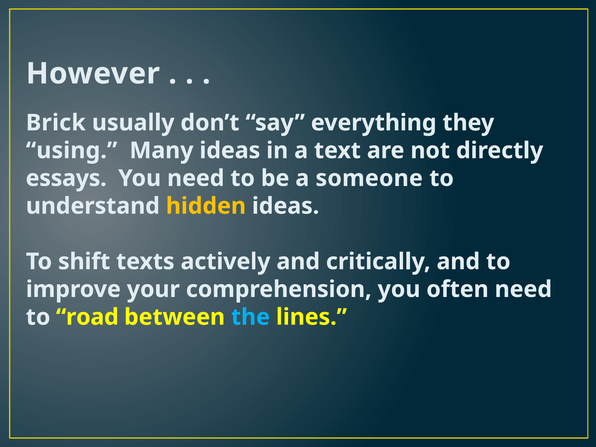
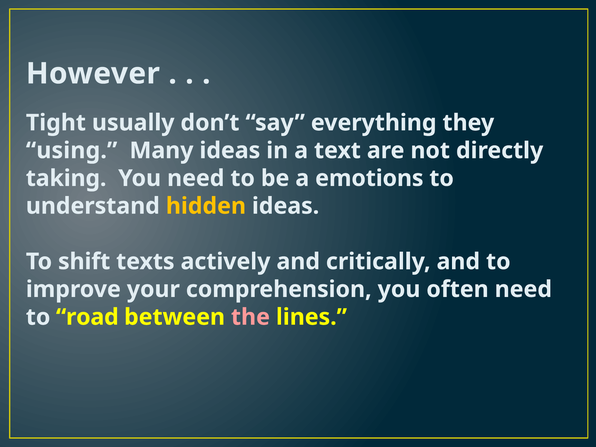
Brick: Brick -> Tight
essays: essays -> taking
someone: someone -> emotions
the colour: light blue -> pink
